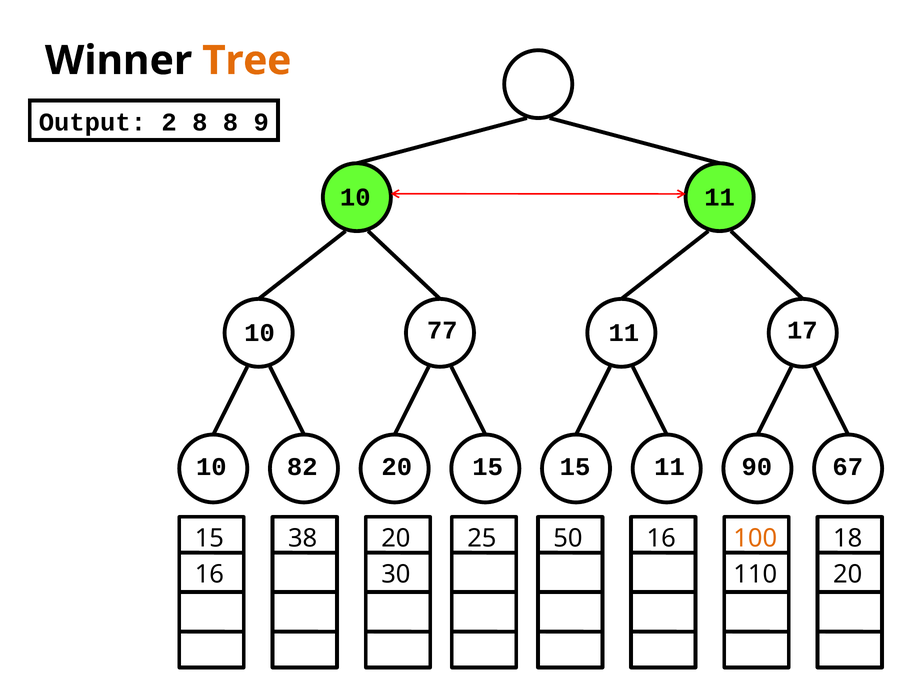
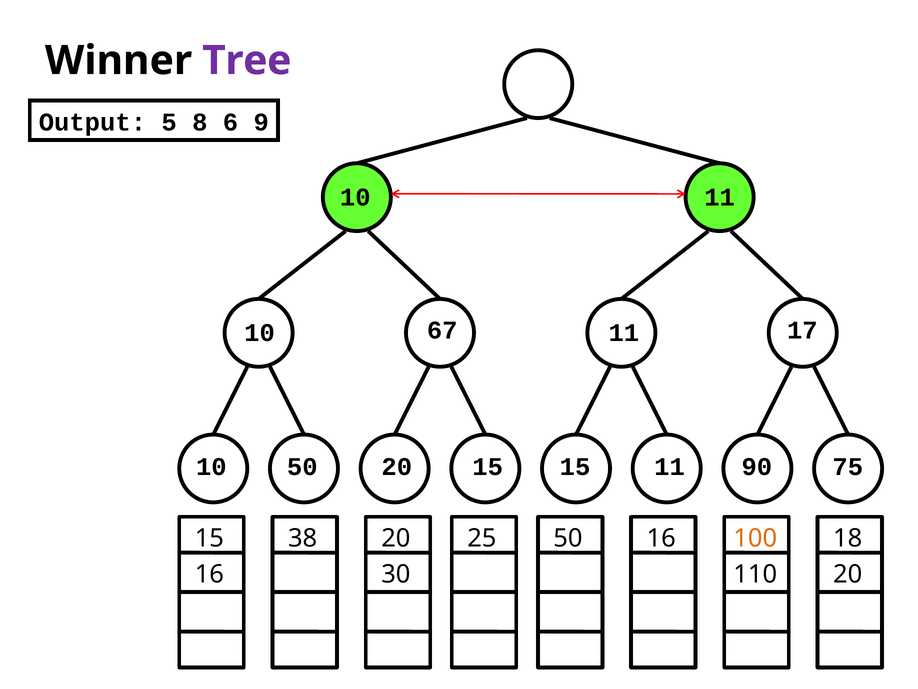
Tree colour: orange -> purple
2: 2 -> 5
8 8: 8 -> 6
77: 77 -> 67
10 82: 82 -> 50
67: 67 -> 75
